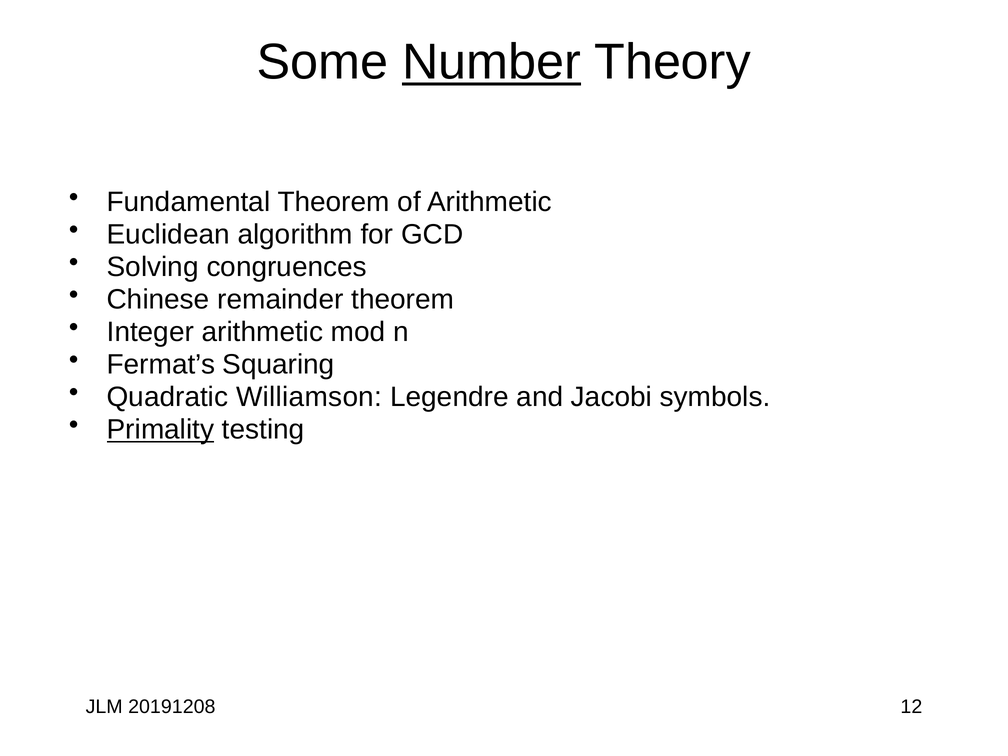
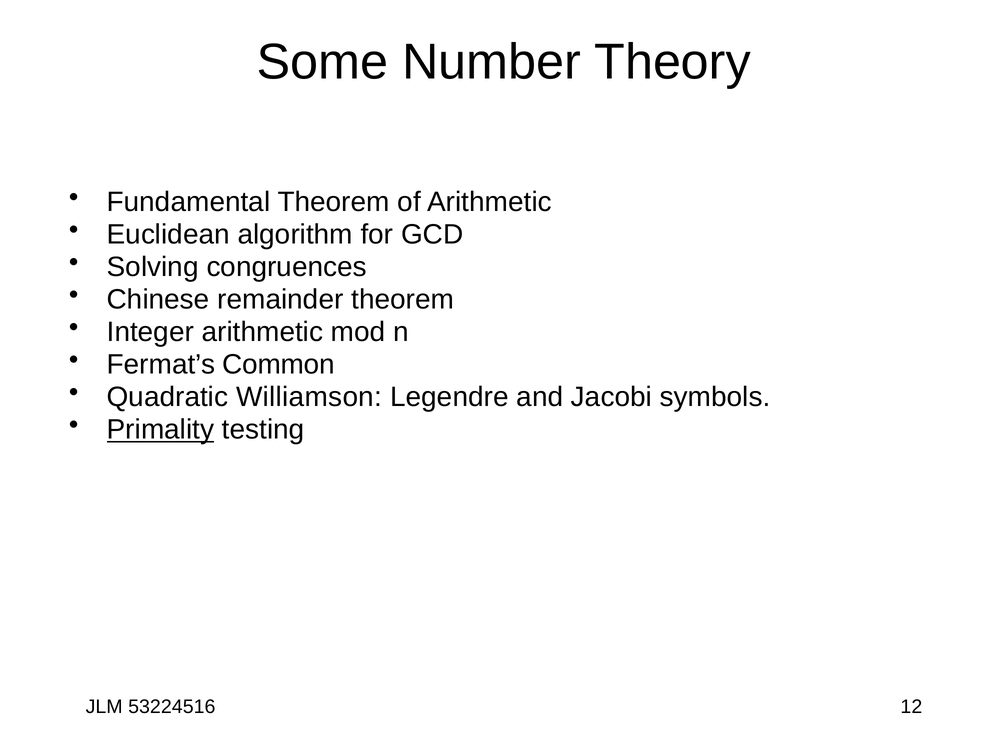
Number underline: present -> none
Squaring: Squaring -> Common
20191208: 20191208 -> 53224516
